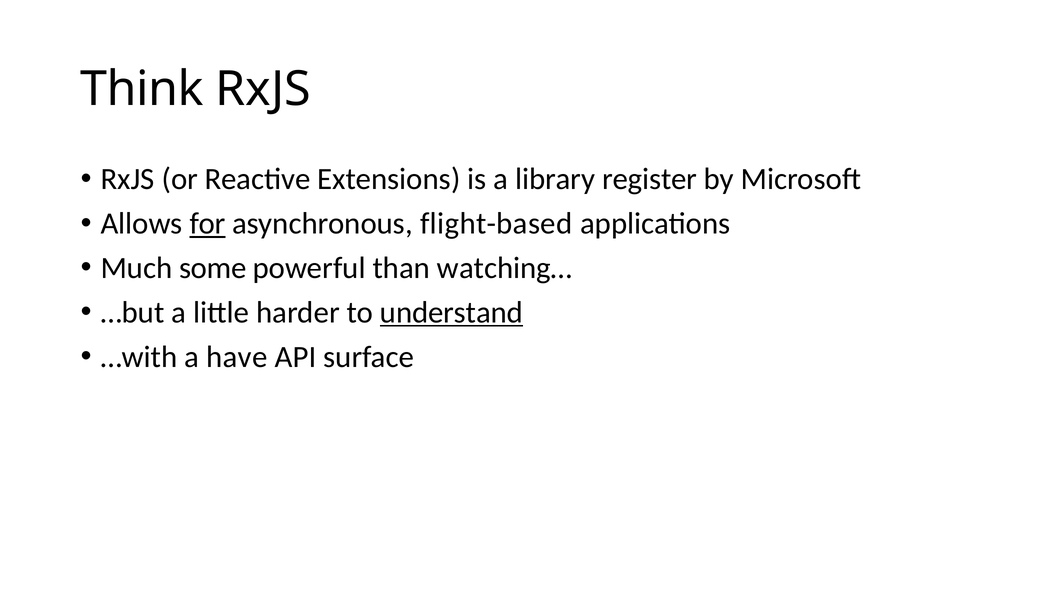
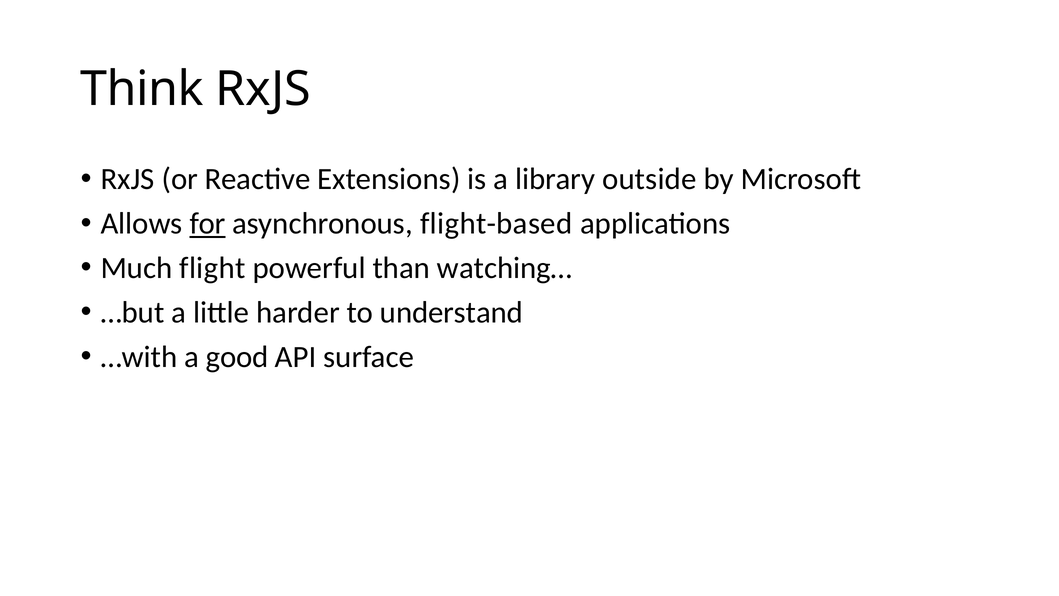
register: register -> outside
some: some -> flight
understand underline: present -> none
have: have -> good
